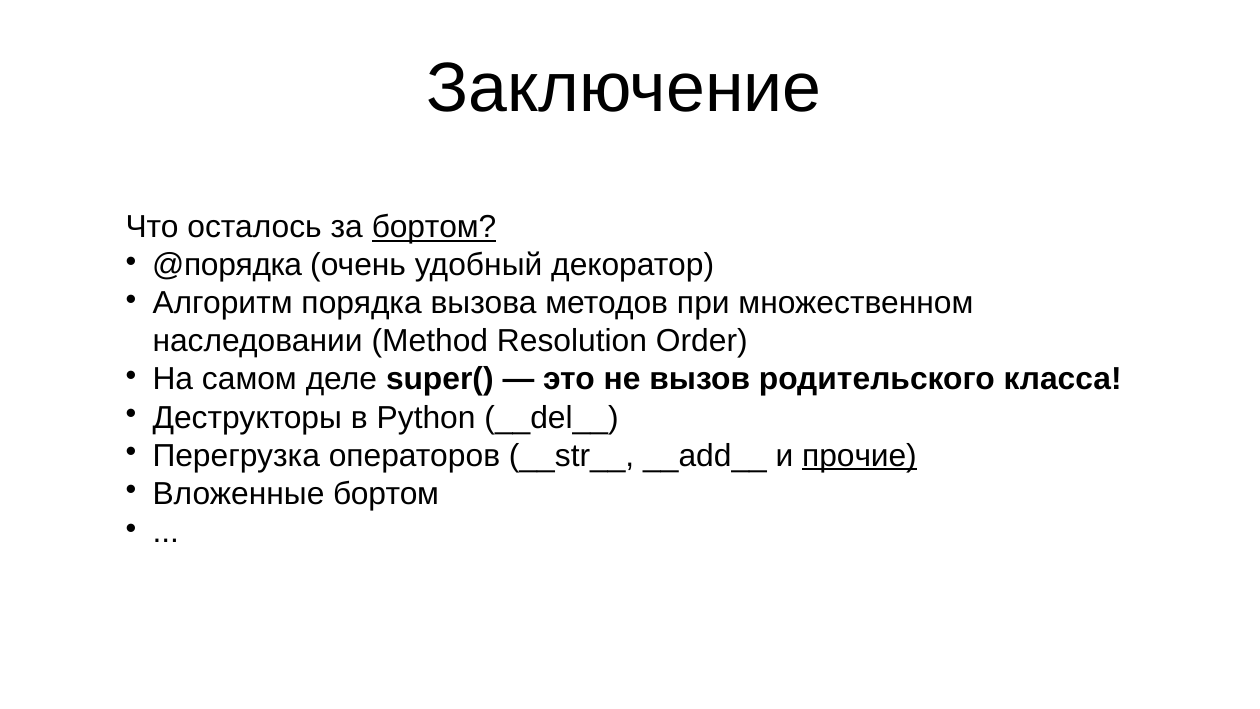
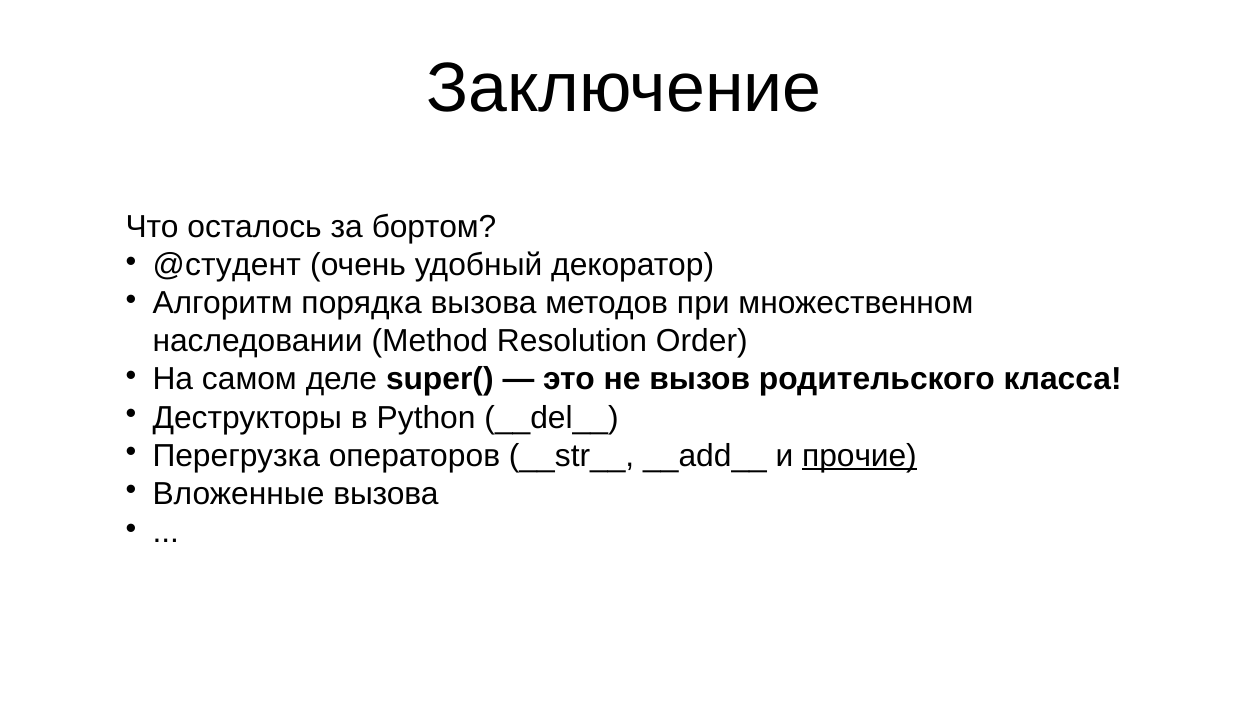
бортом at (434, 227) underline: present -> none
@порядка: @порядка -> @студент
Вложенные бортом: бортом -> вызова
